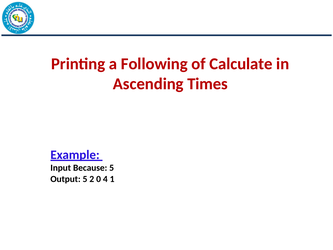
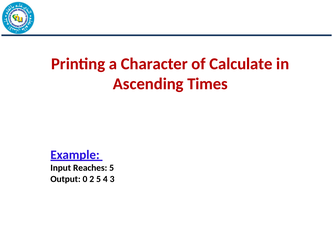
Following: Following -> Character
Because: Because -> Reaches
Output 5: 5 -> 0
2 0: 0 -> 5
1: 1 -> 3
